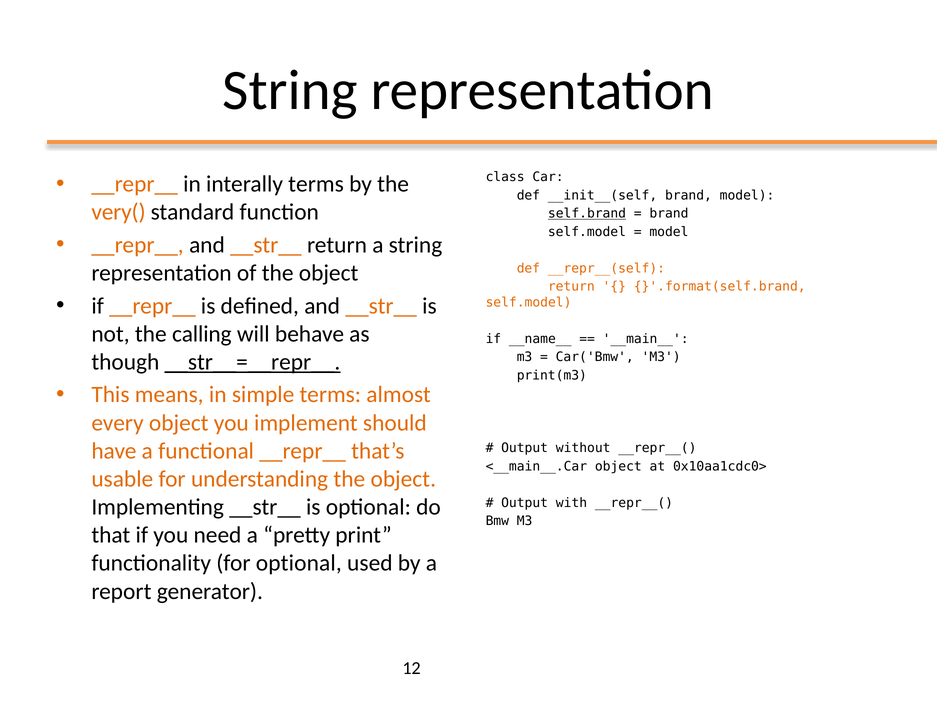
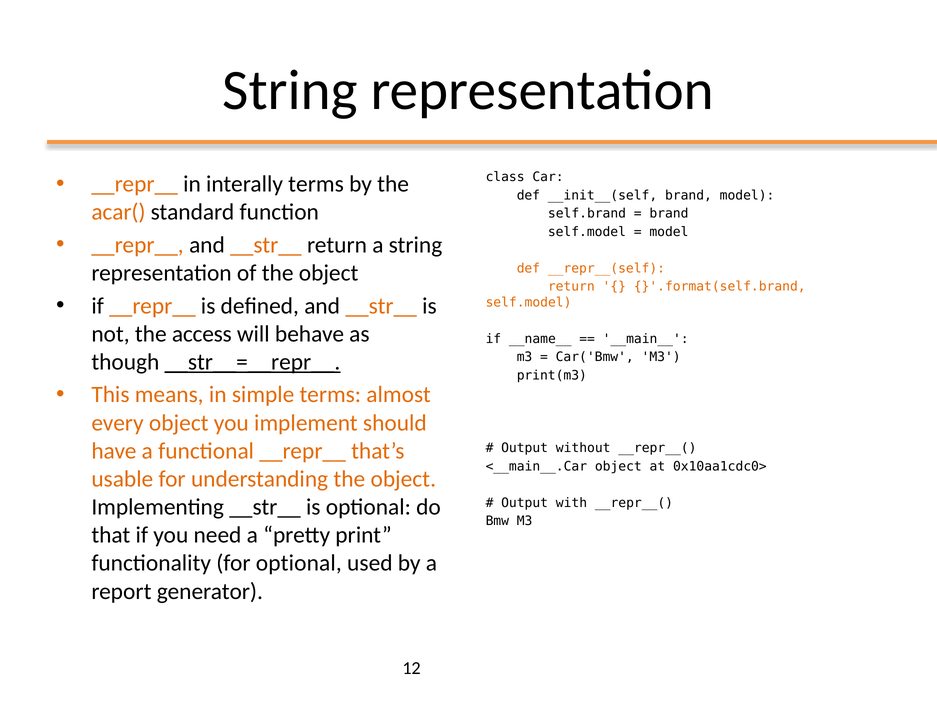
very(: very( -> acar(
self.brand underline: present -> none
calling: calling -> access
